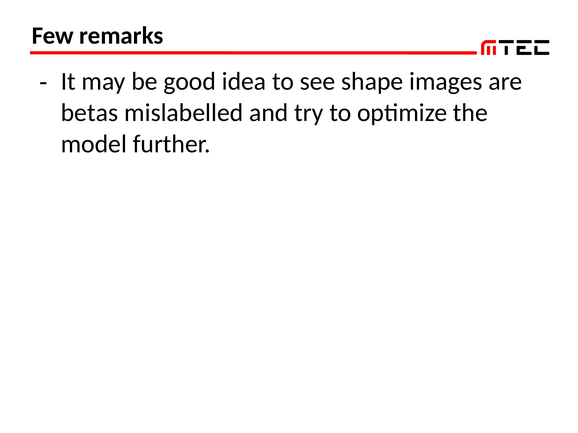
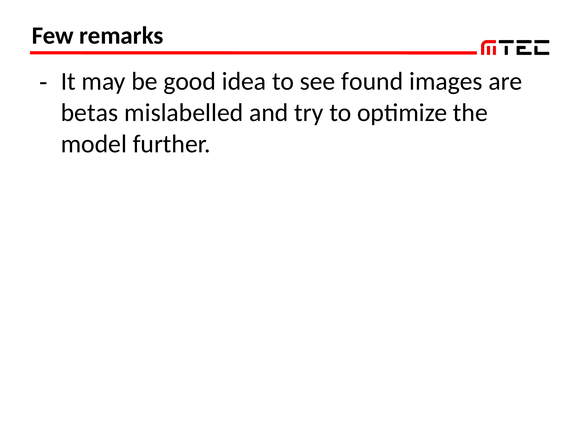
shape: shape -> found
